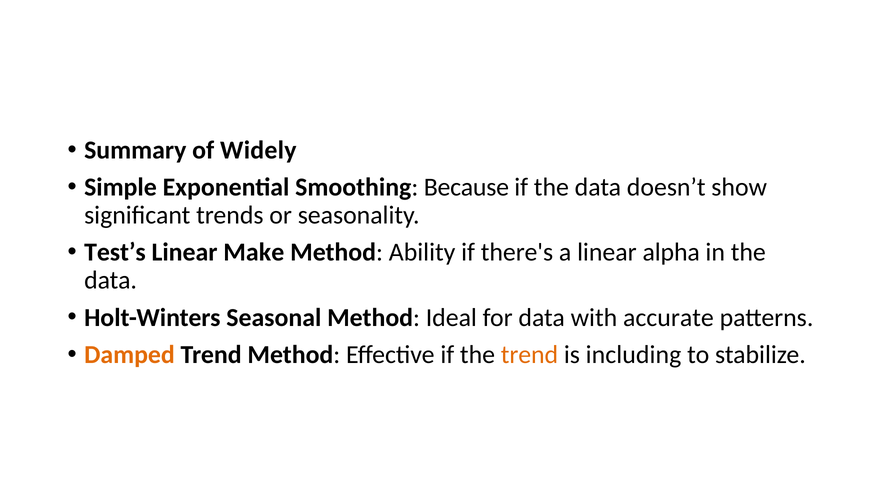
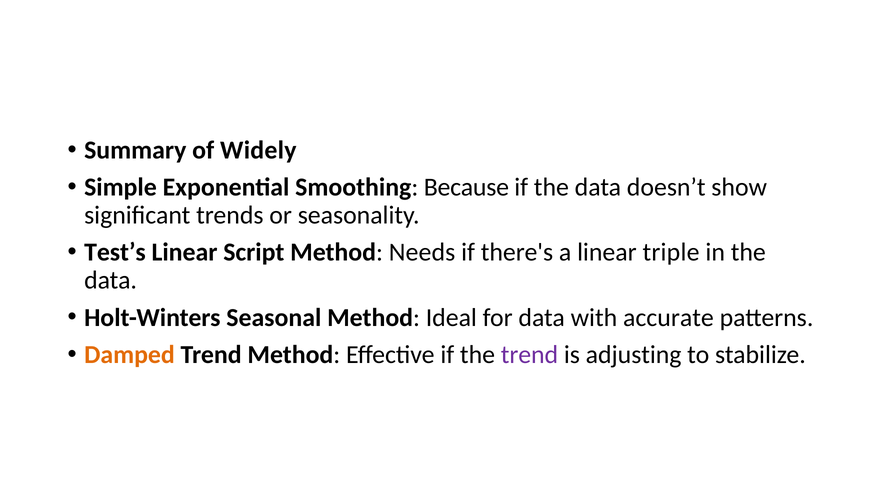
Make: Make -> Script
Ability: Ability -> Needs
alpha: alpha -> triple
trend at (530, 354) colour: orange -> purple
including: including -> adjusting
